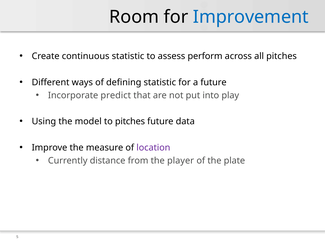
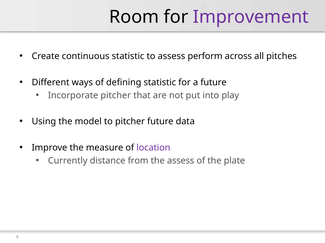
Improvement colour: blue -> purple
Incorporate predict: predict -> pitcher
to pitches: pitches -> pitcher
the player: player -> assess
